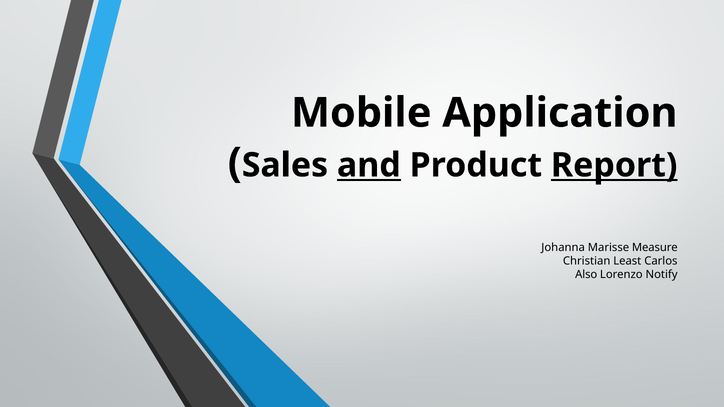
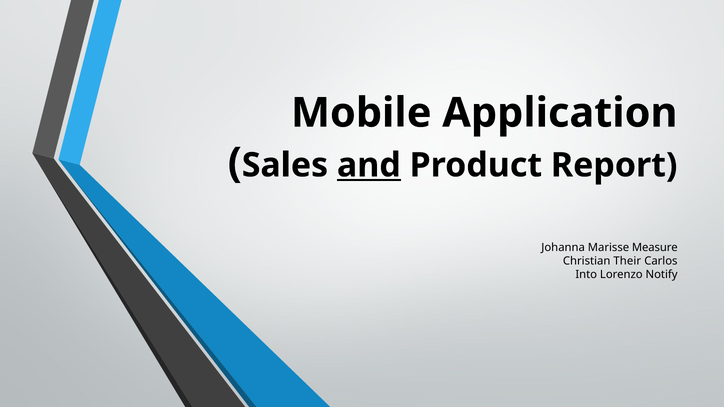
Report underline: present -> none
Least: Least -> Their
Also: Also -> Into
